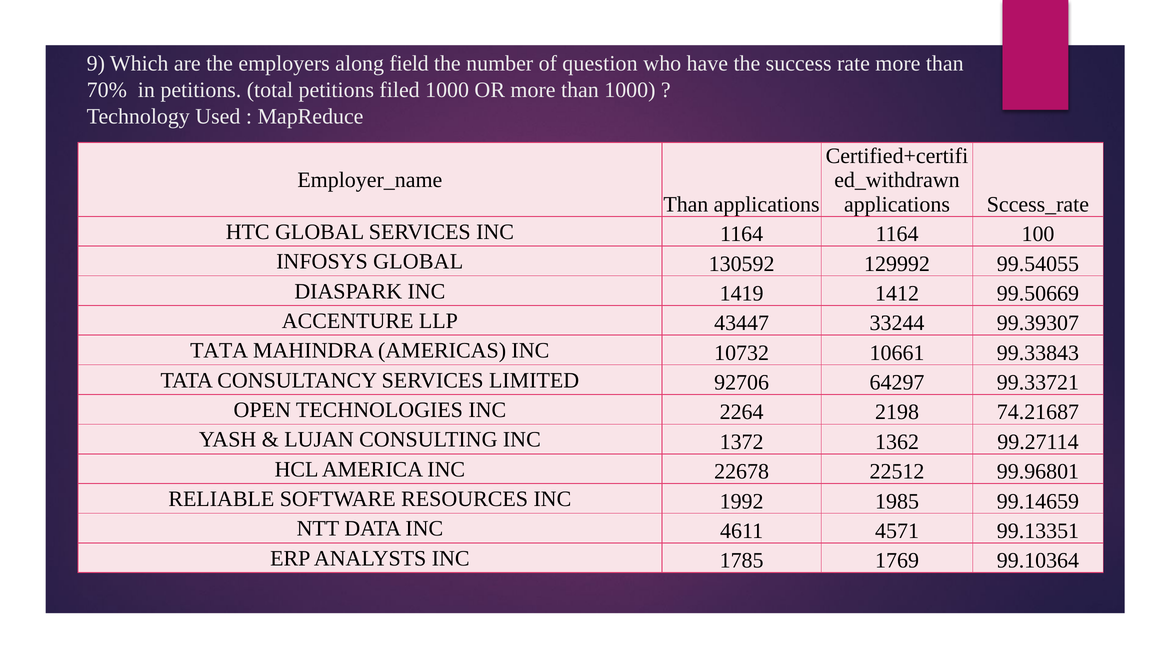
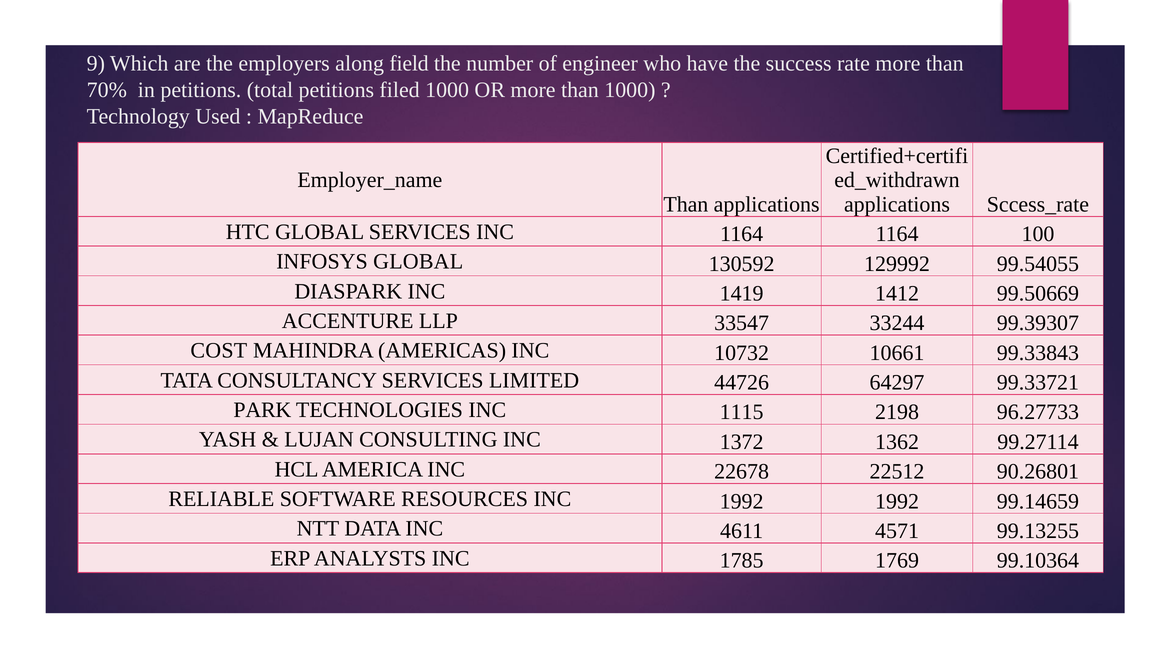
question: question -> engineer
43447: 43447 -> 33547
TATA at (219, 350): TATA -> COST
92706: 92706 -> 44726
OPEN: OPEN -> PARK
2264: 2264 -> 1115
74.21687: 74.21687 -> 96.27733
99.96801: 99.96801 -> 90.26801
1992 1985: 1985 -> 1992
99.13351: 99.13351 -> 99.13255
